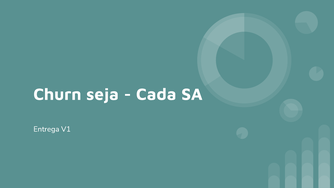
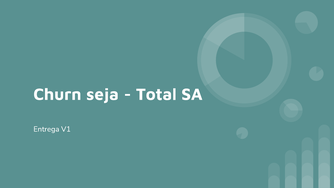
Cada: Cada -> Total
